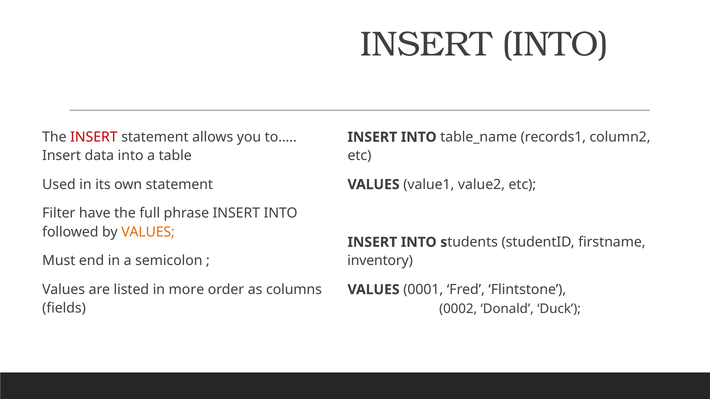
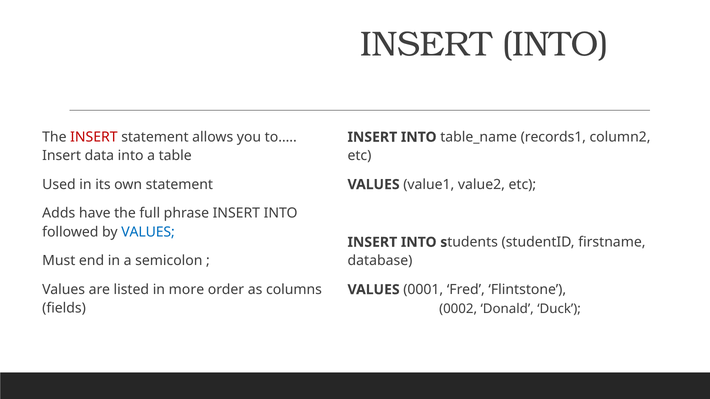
Filter: Filter -> Adds
VALUES at (148, 232) colour: orange -> blue
inventory: inventory -> database
